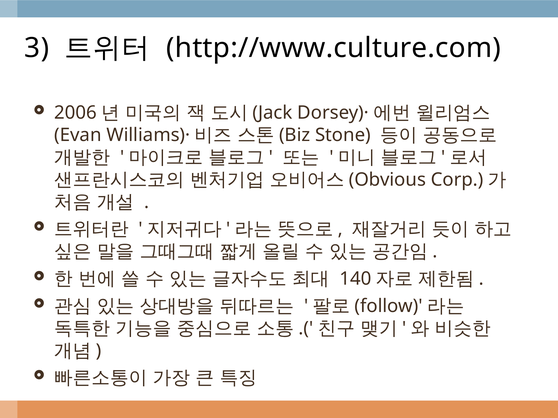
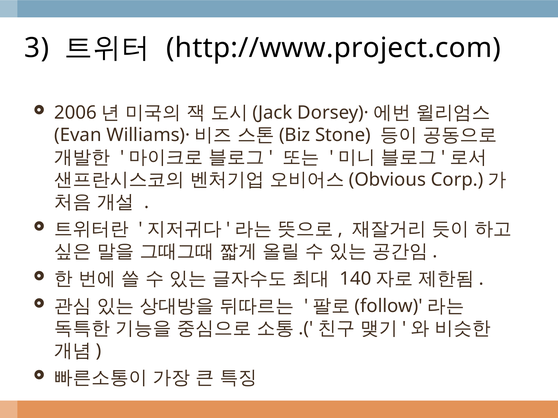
http://www.culture.com: http://www.culture.com -> http://www.project.com
